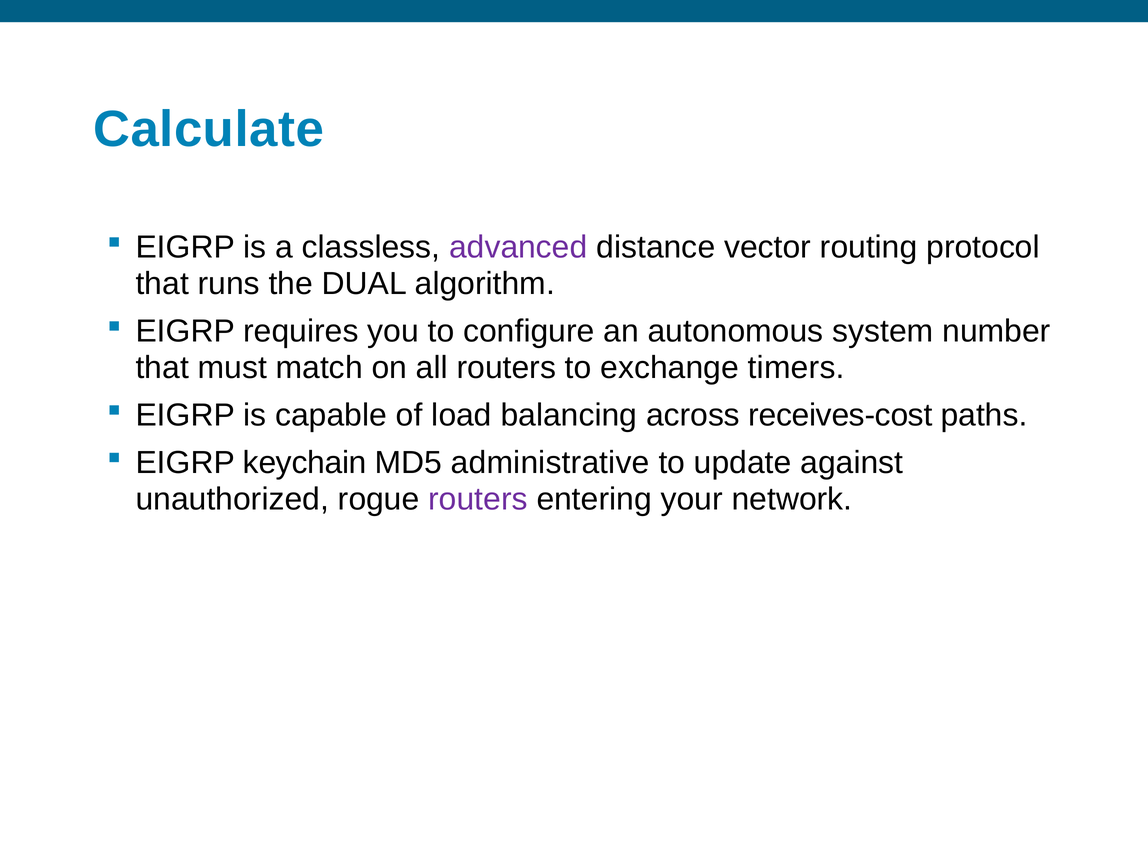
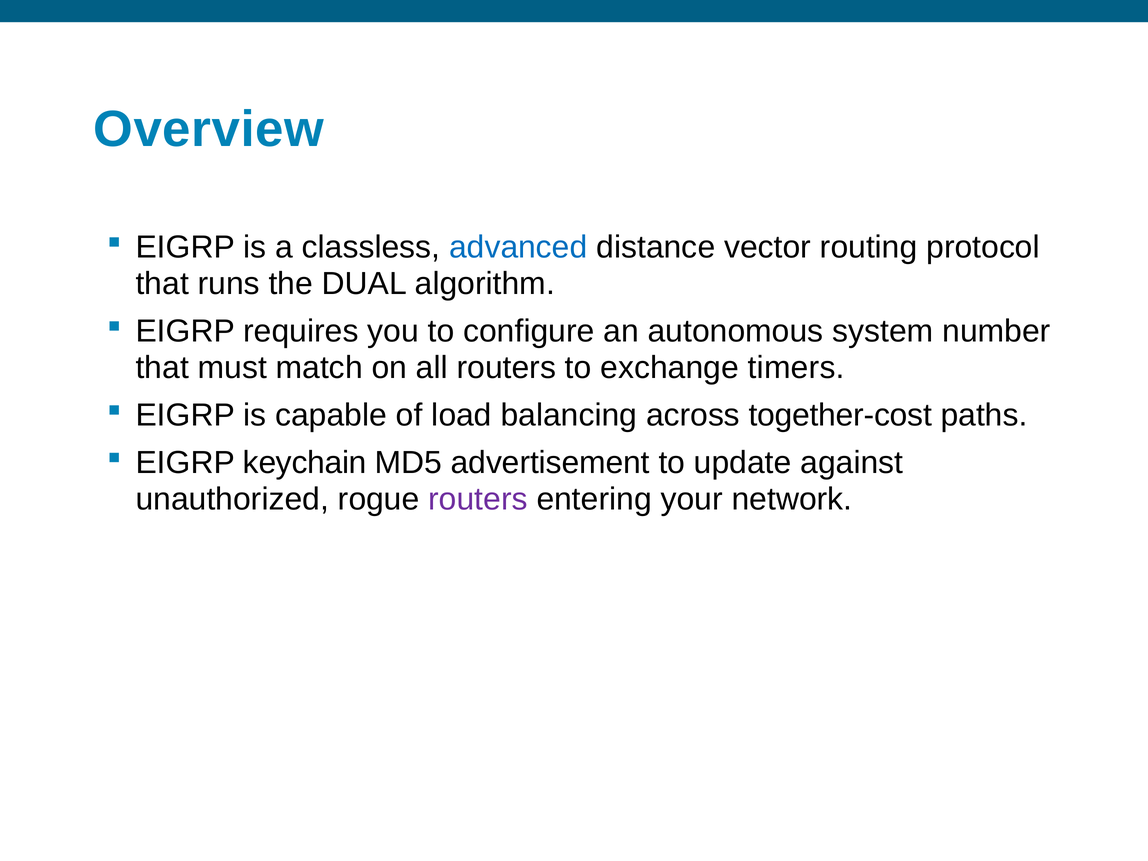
Calculate: Calculate -> Overview
advanced colour: purple -> blue
receives-cost: receives-cost -> together-cost
administrative: administrative -> advertisement
